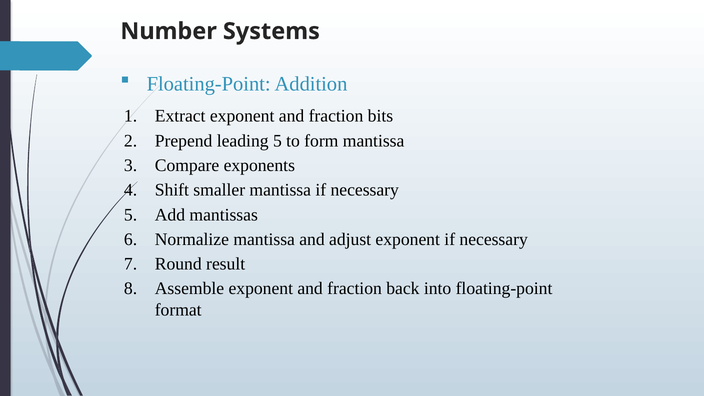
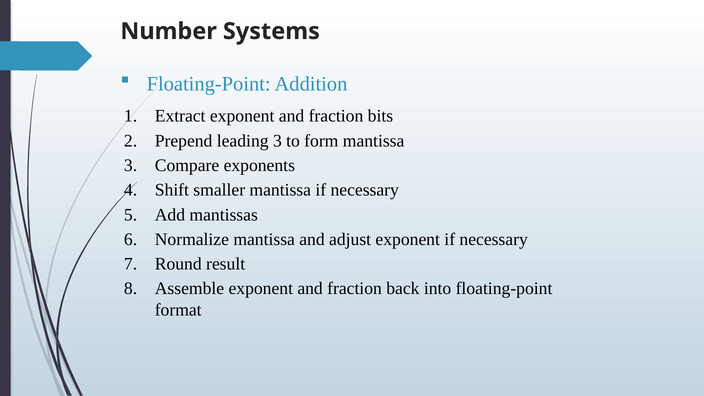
leading 5: 5 -> 3
